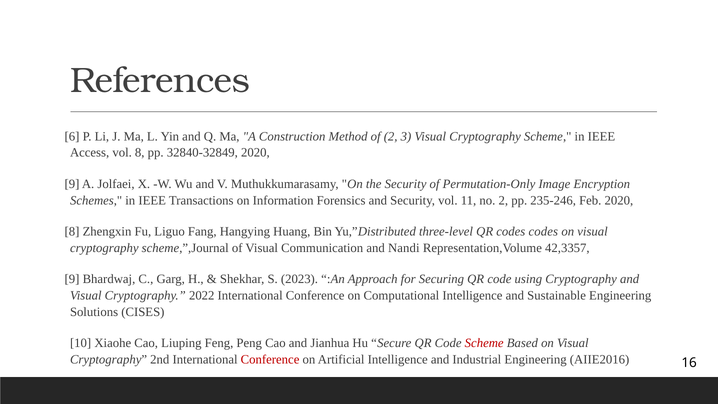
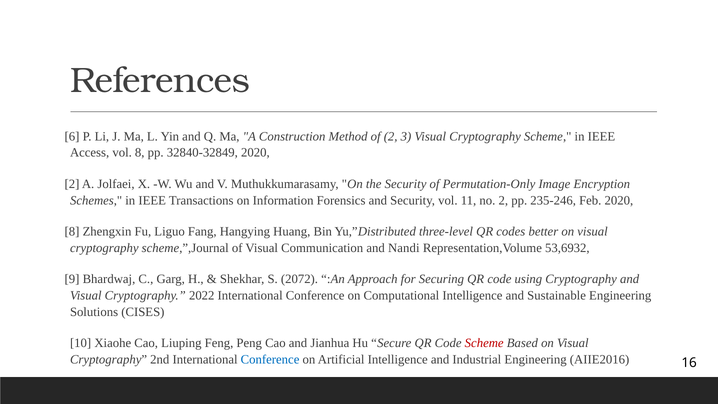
9 at (72, 184): 9 -> 2
codes codes: codes -> better
42,3357: 42,3357 -> 53,6932
2023: 2023 -> 2072
Conference at (270, 359) colour: red -> blue
